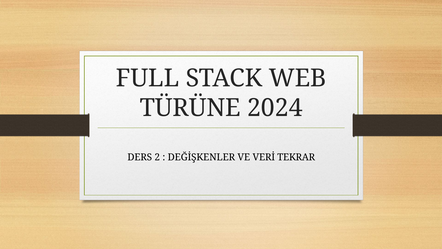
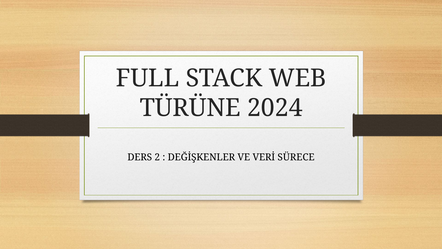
TEKRAR: TEKRAR -> SÜRECE
